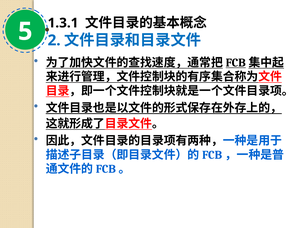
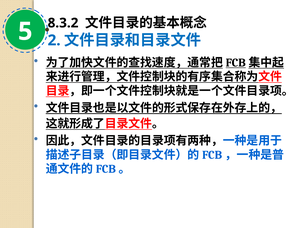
1.3.1: 1.3.1 -> 8.3.2
